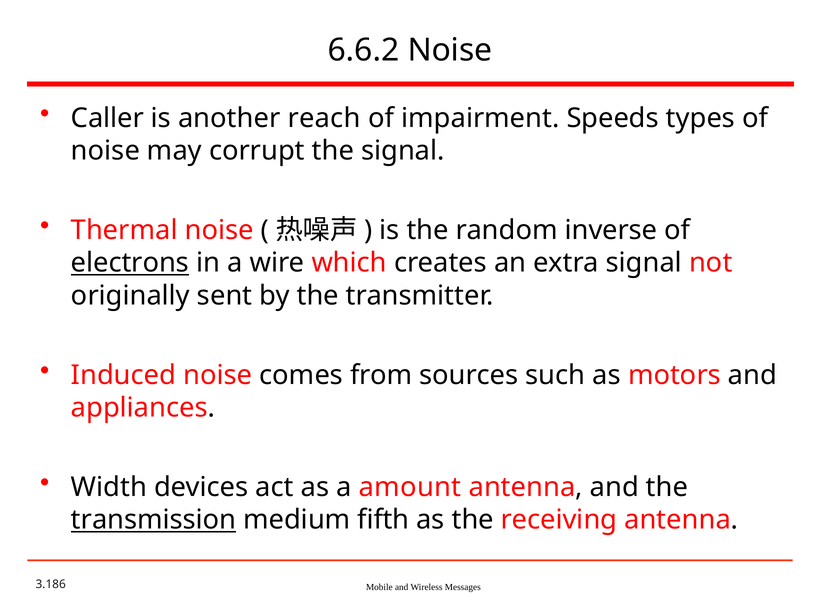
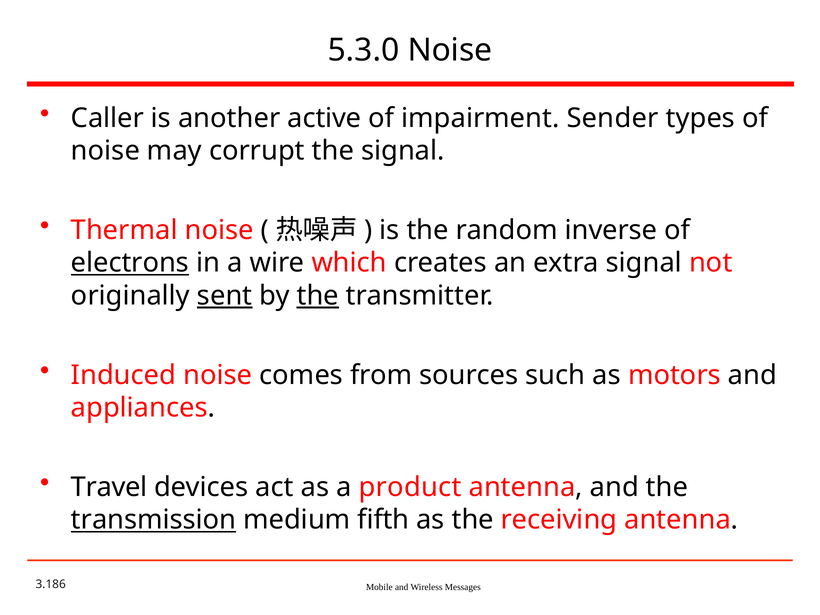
6.6.2: 6.6.2 -> 5.3.0
reach: reach -> active
Speeds: Speeds -> Sender
sent underline: none -> present
the at (318, 296) underline: none -> present
Width: Width -> Travel
amount: amount -> product
